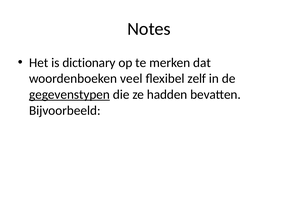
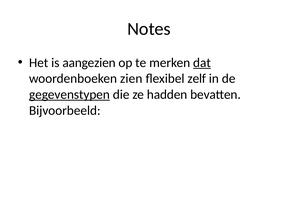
dictionary: dictionary -> aangezien
dat underline: none -> present
veel: veel -> zien
